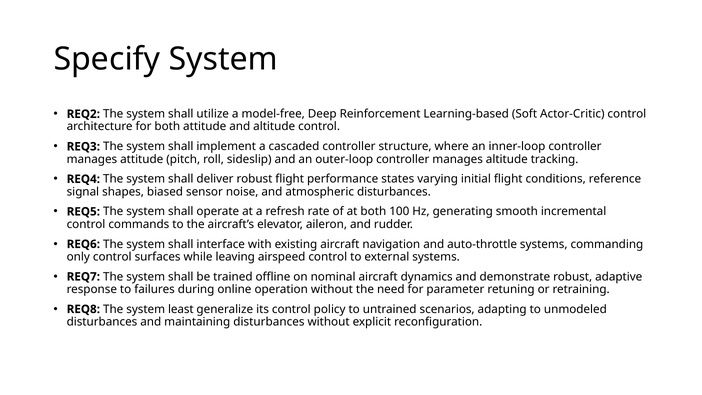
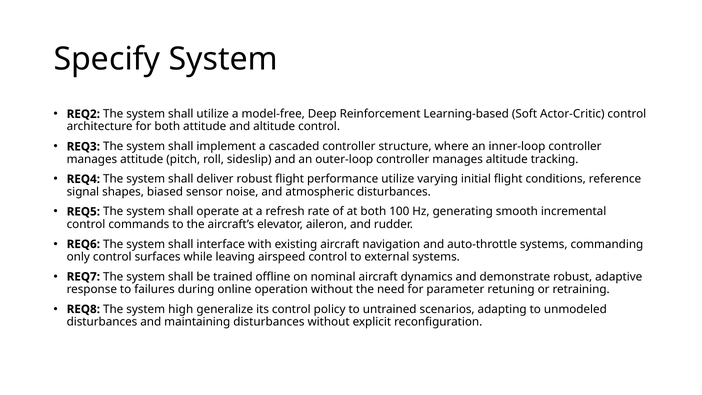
performance states: states -> utilize
least: least -> high
